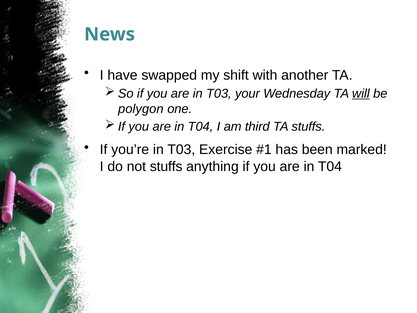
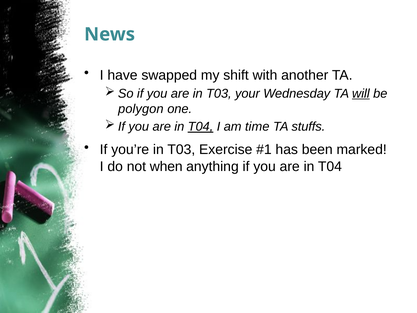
T04 at (201, 127) underline: none -> present
third: third -> time
not stuffs: stuffs -> when
